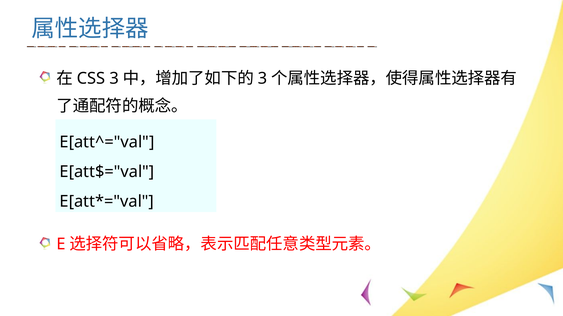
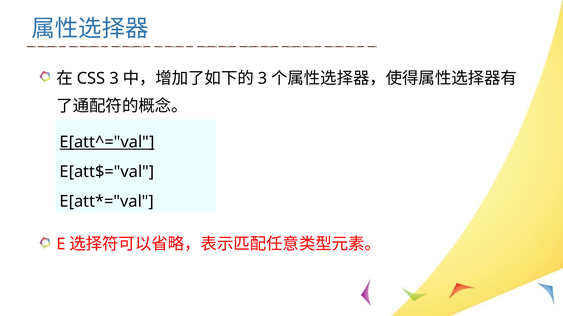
E[att^="val underline: none -> present
